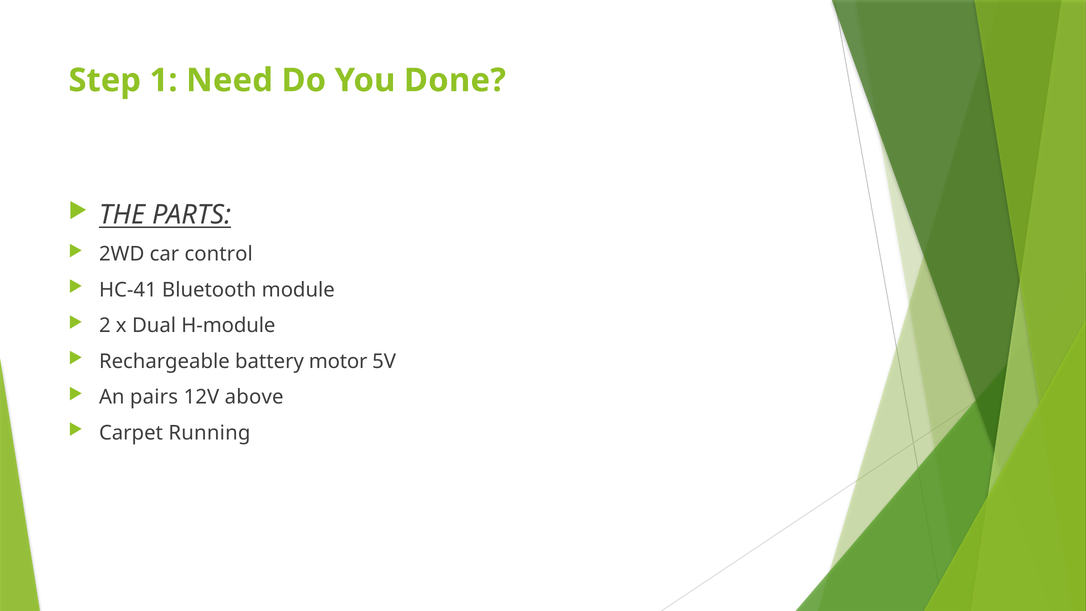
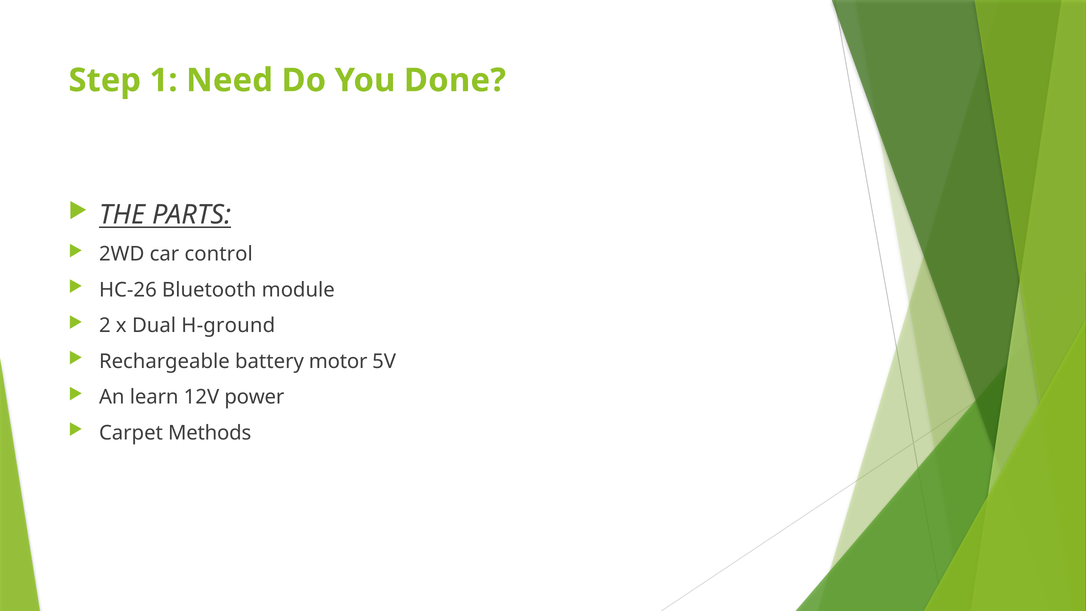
HC-41: HC-41 -> HC-26
H-module: H-module -> H-ground
pairs: pairs -> learn
above: above -> power
Running: Running -> Methods
